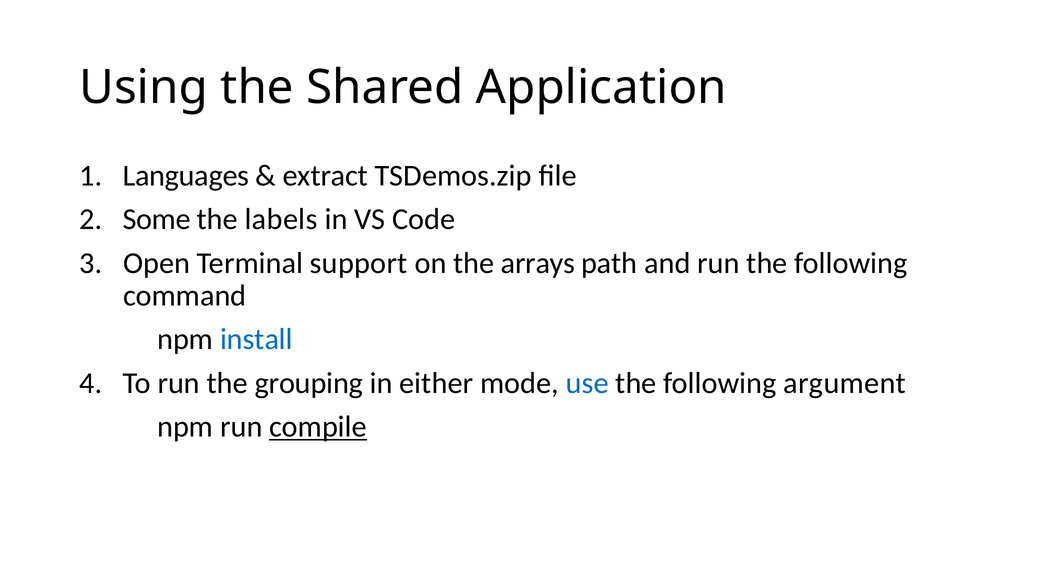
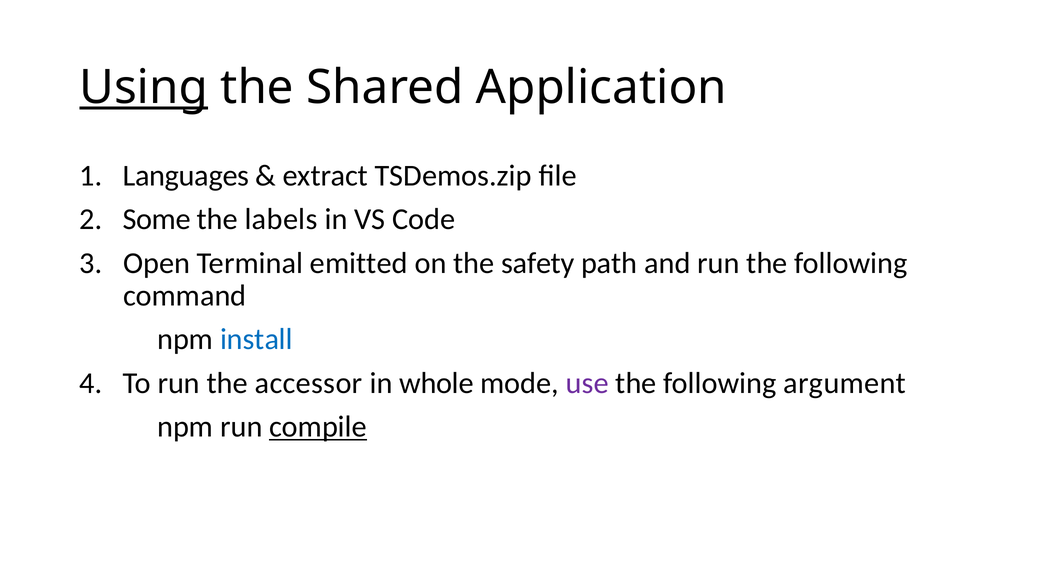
Using underline: none -> present
support: support -> emitted
arrays: arrays -> safety
grouping: grouping -> accessor
either: either -> whole
use colour: blue -> purple
